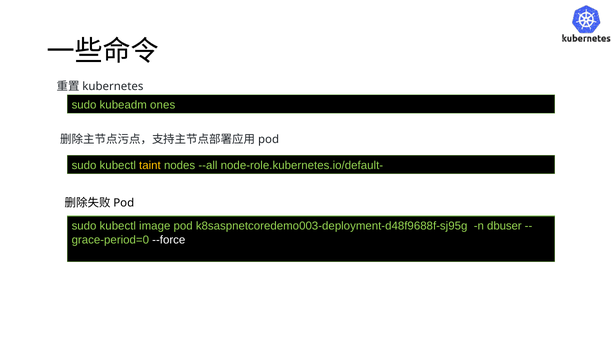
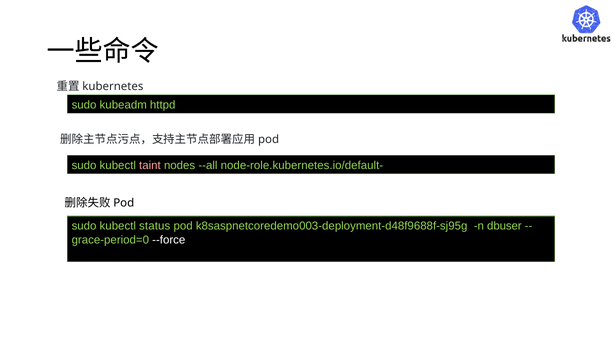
ones: ones -> httpd
taint colour: yellow -> pink
image: image -> status
